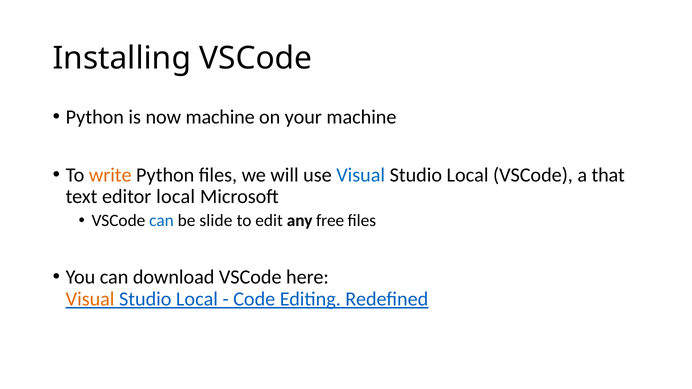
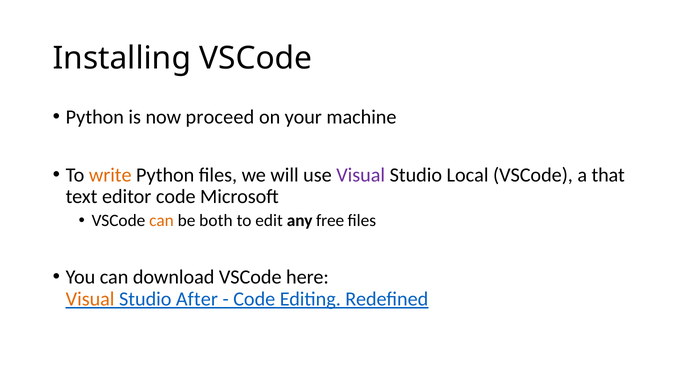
now machine: machine -> proceed
Visual at (361, 175) colour: blue -> purple
editor local: local -> code
can at (162, 221) colour: blue -> orange
slide: slide -> both
Local at (197, 299): Local -> After
